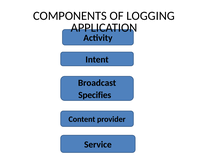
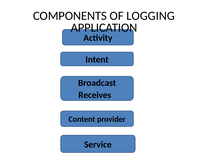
Specifies: Specifies -> Receives
